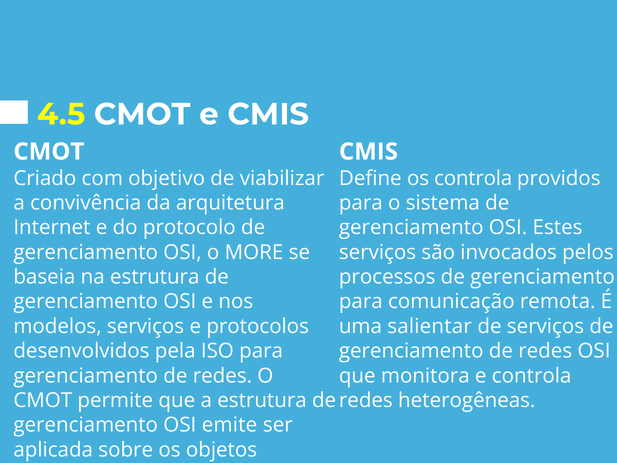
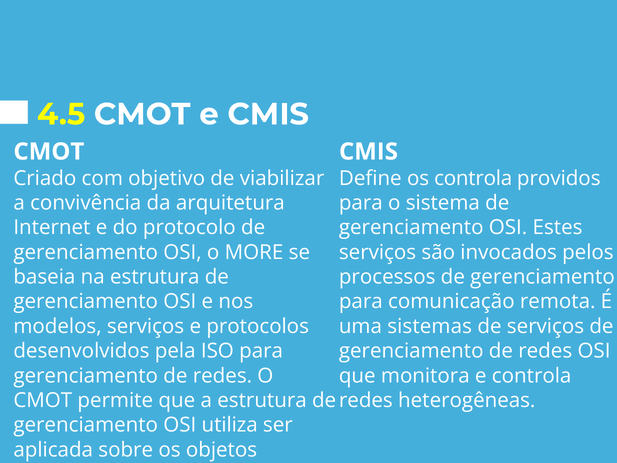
salientar: salientar -> sistemas
emite: emite -> utiliza
